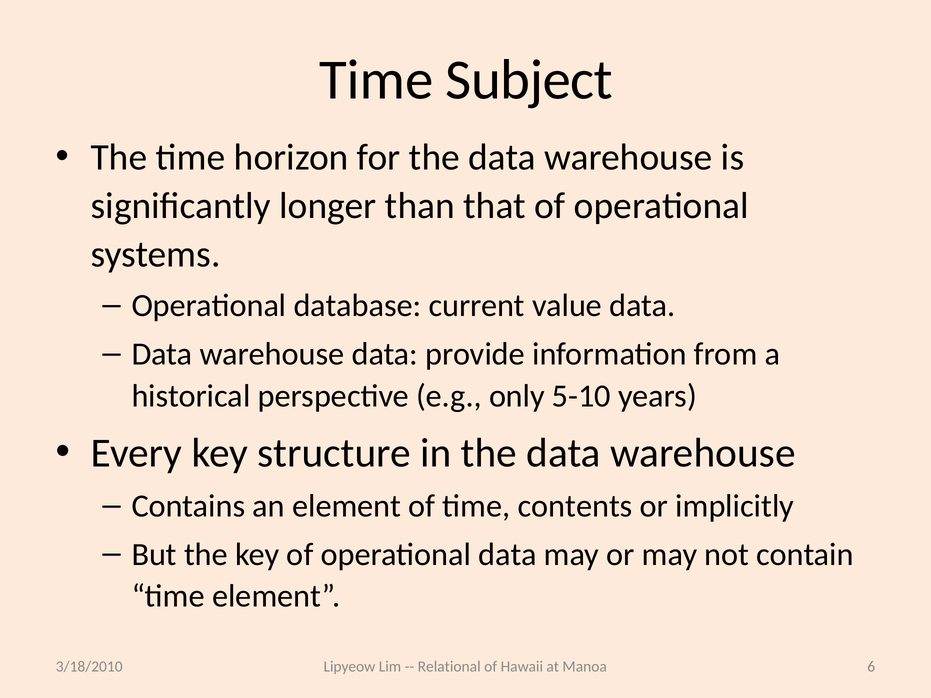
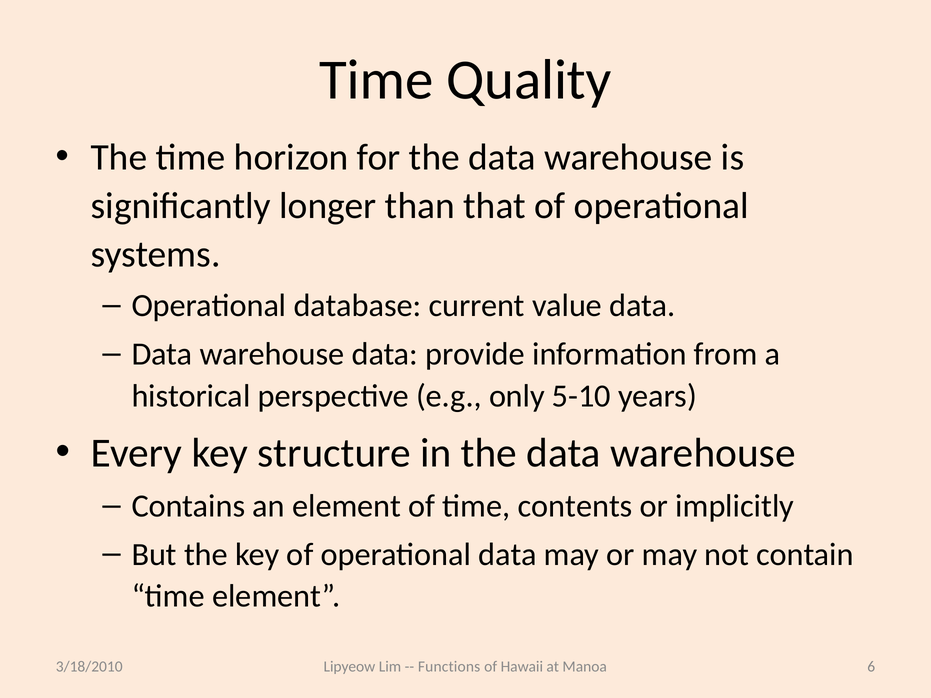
Subject: Subject -> Quality
Relational: Relational -> Functions
